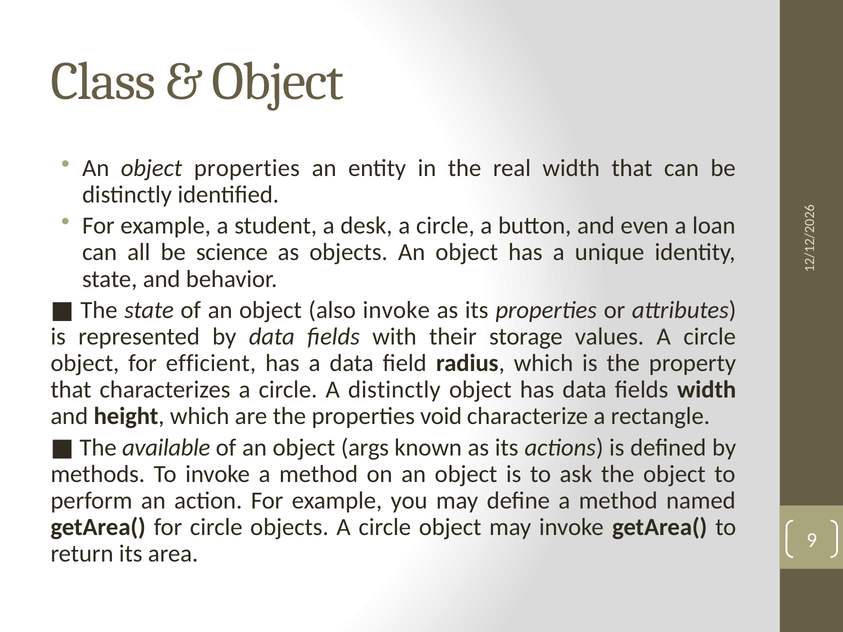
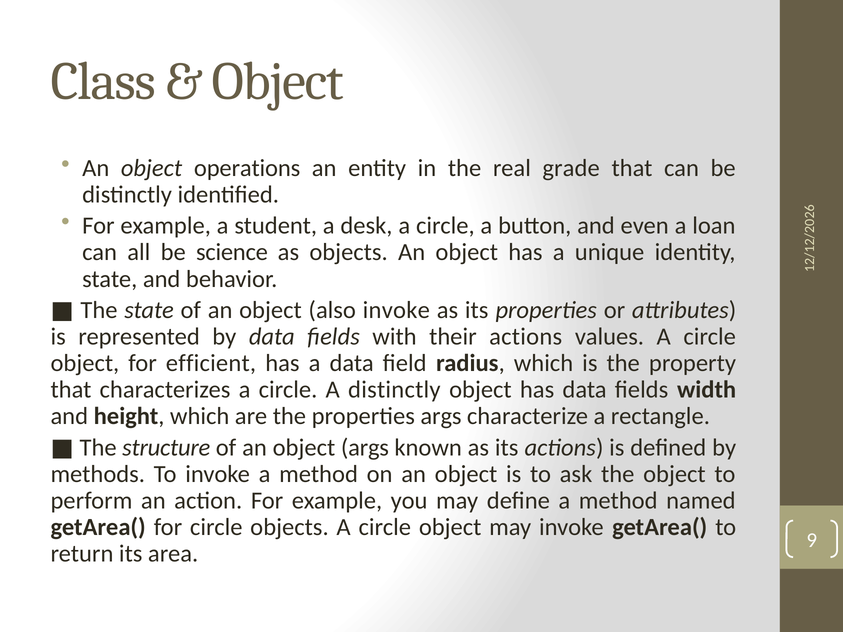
object properties: properties -> operations
real width: width -> grade
their storage: storage -> actions
properties void: void -> args
available: available -> structure
